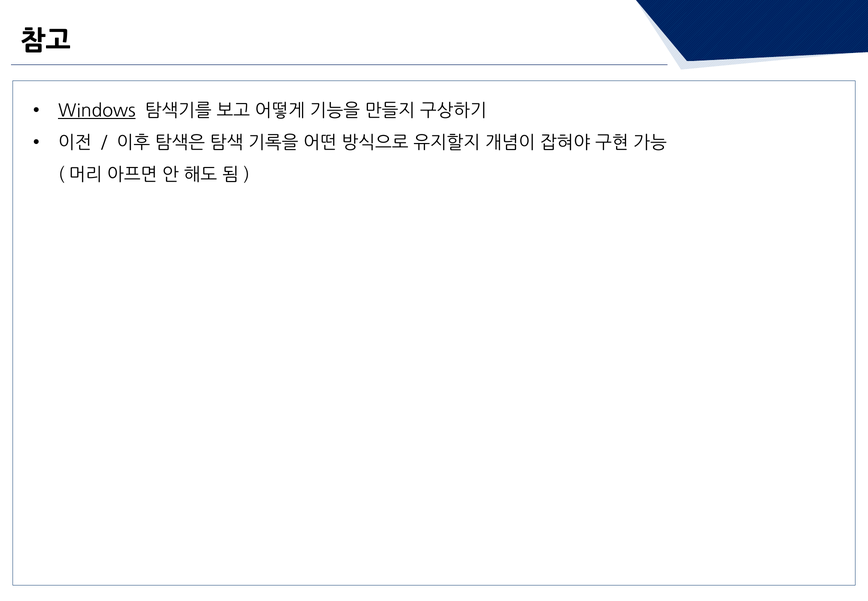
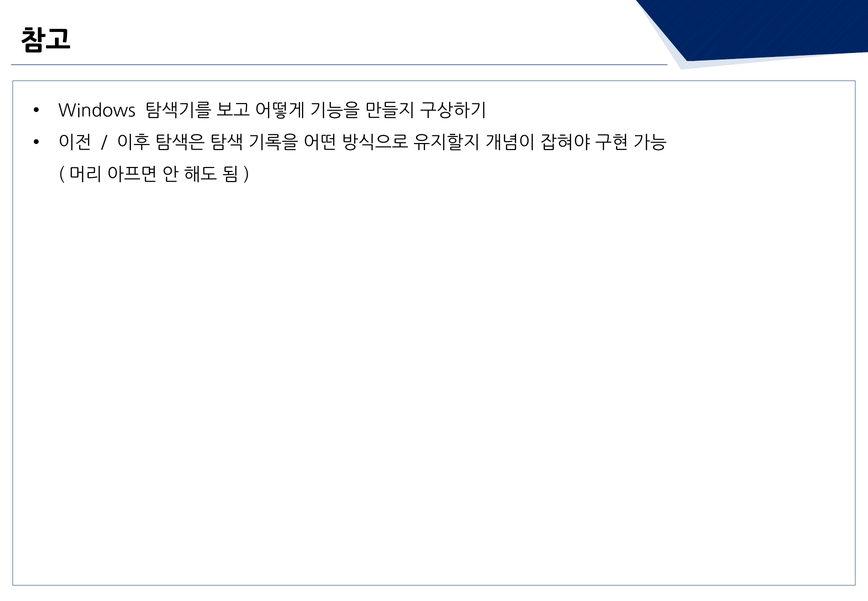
Windows underline: present -> none
